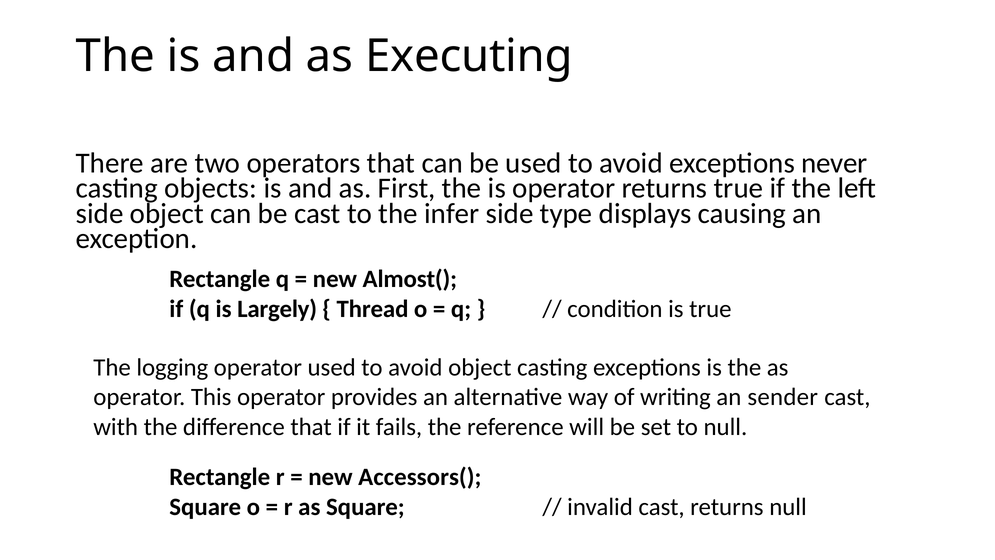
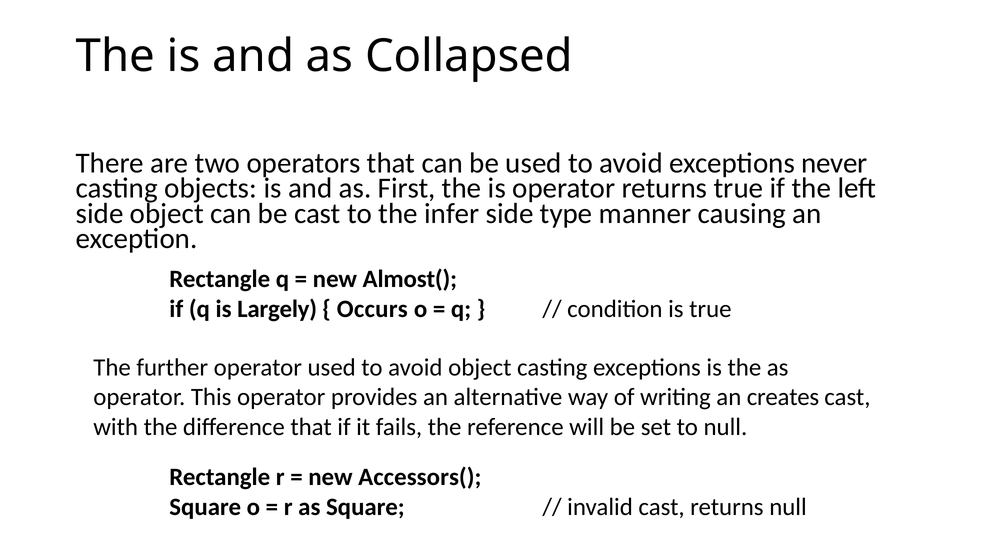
Executing: Executing -> Collapsed
displays: displays -> manner
Thread: Thread -> Occurs
logging: logging -> further
sender: sender -> creates
